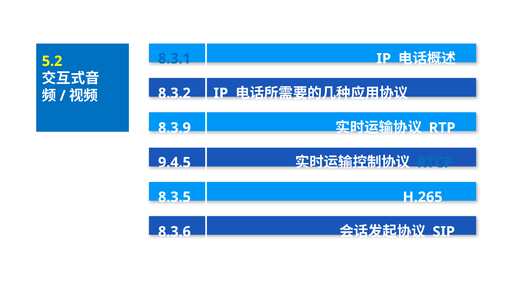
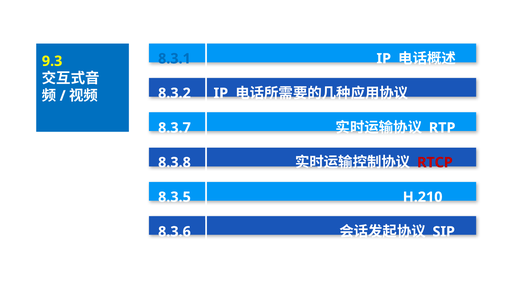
5.2: 5.2 -> 9.3
8.3.9: 8.3.9 -> 8.3.7
9.4.5: 9.4.5 -> 8.3.8
RTCP colour: blue -> red
H.265: H.265 -> H.210
